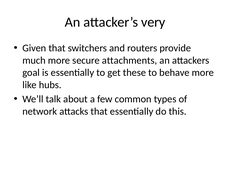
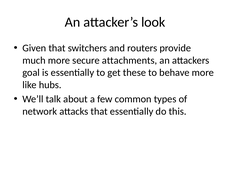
very: very -> look
